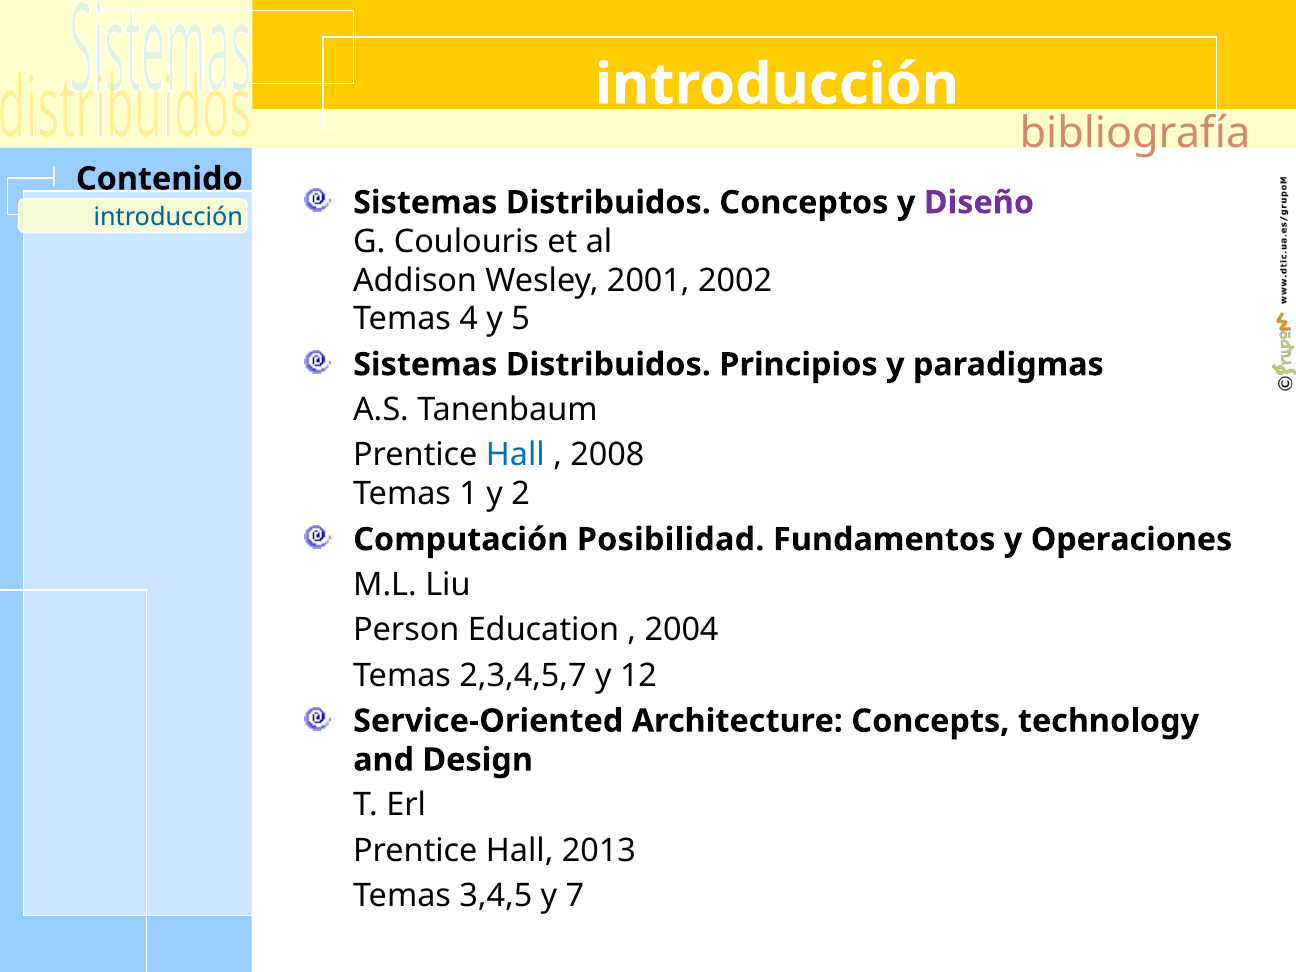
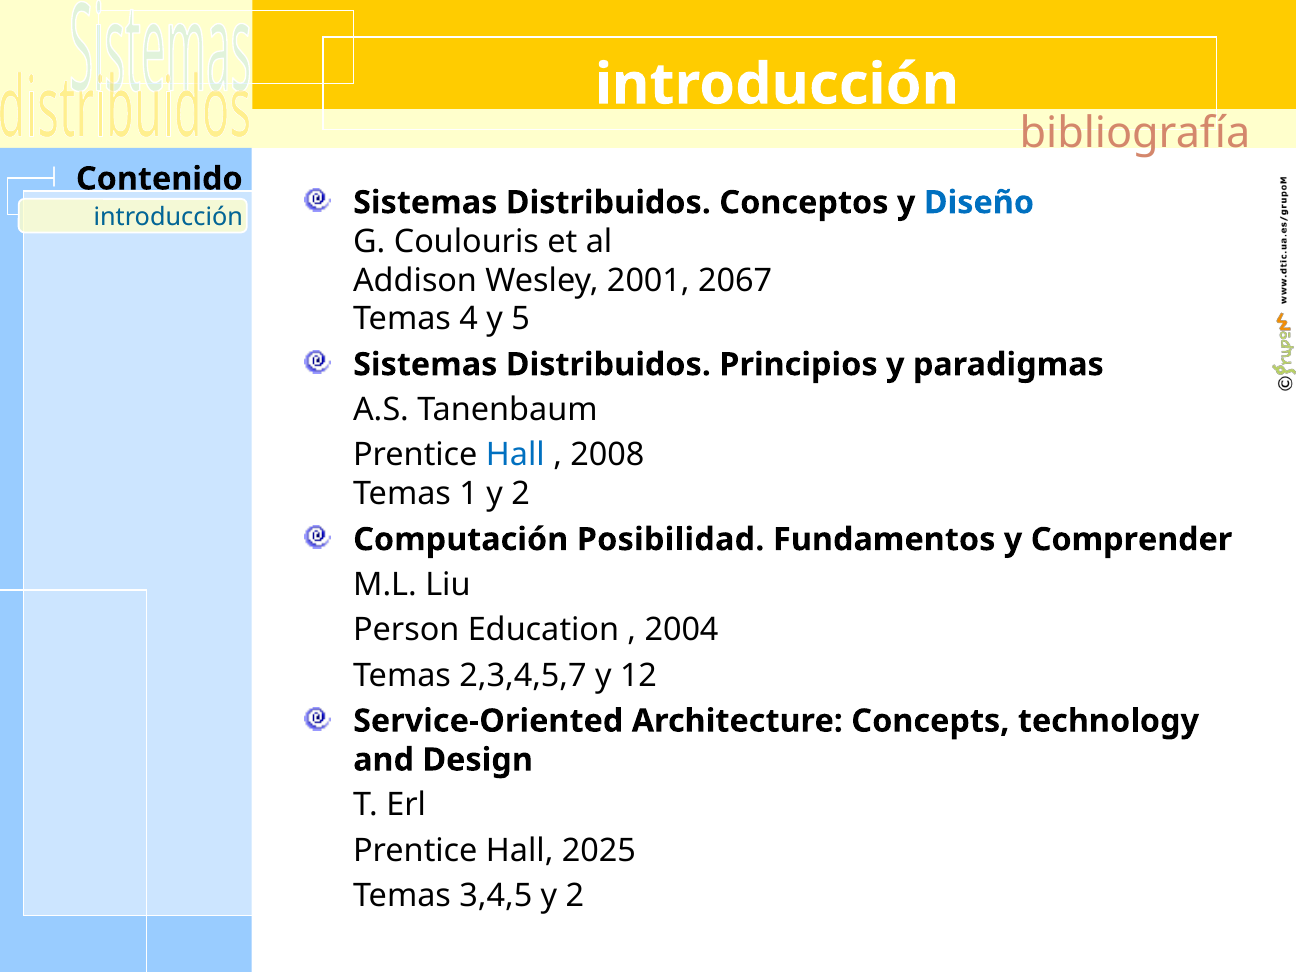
Diseño colour: purple -> blue
2002: 2002 -> 2067
Operaciones: Operaciones -> Comprender
2013: 2013 -> 2025
3,4,5 y 7: 7 -> 2
